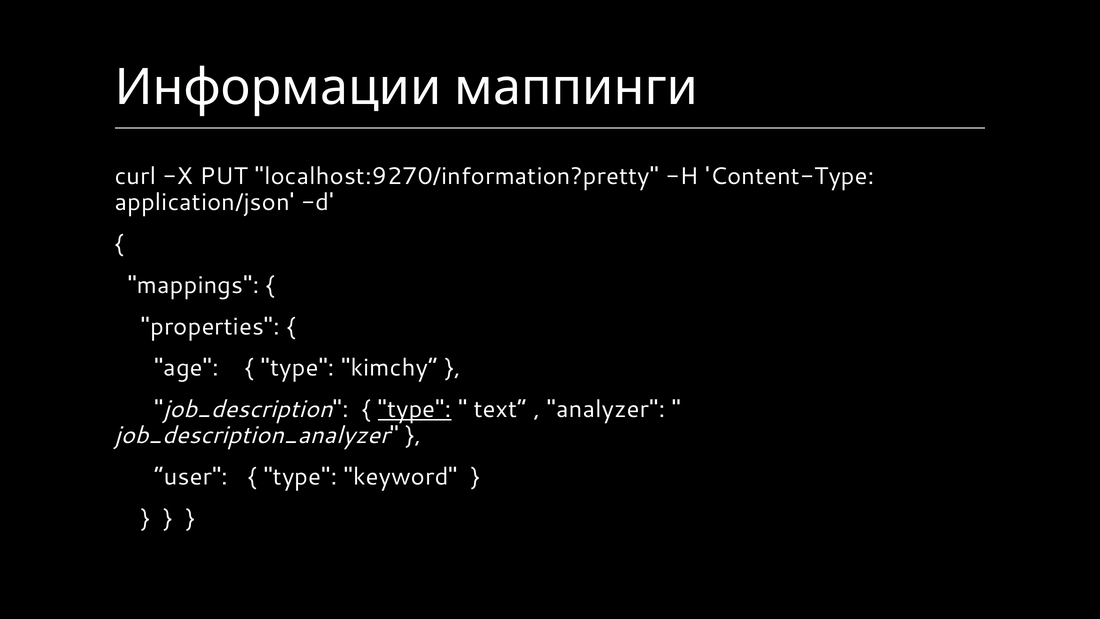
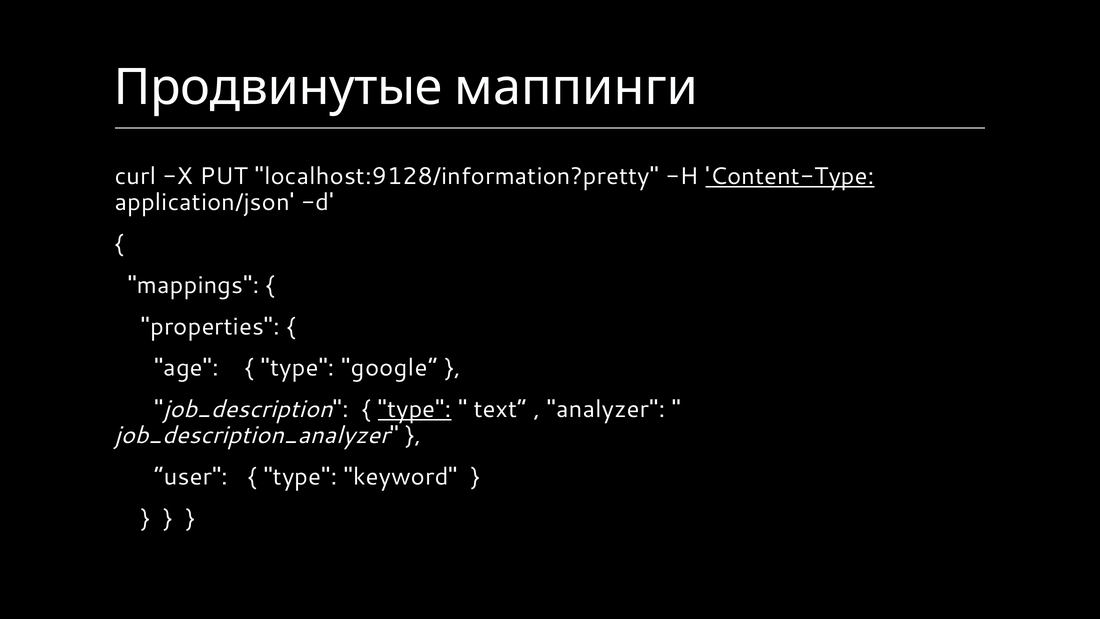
Информации: Информации -> Продвинутые
localhost:9270/information?pretty: localhost:9270/information?pretty -> localhost:9128/information?pretty
Content-Type underline: none -> present
kimchy“: kimchy“ -> google“
